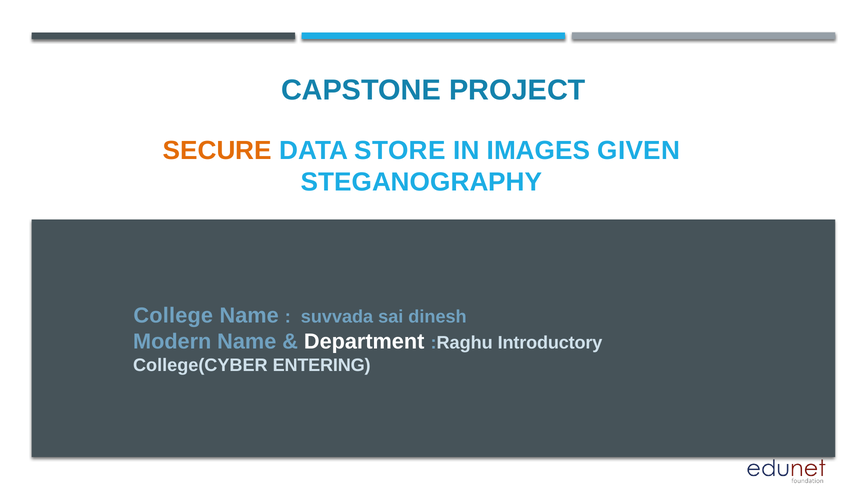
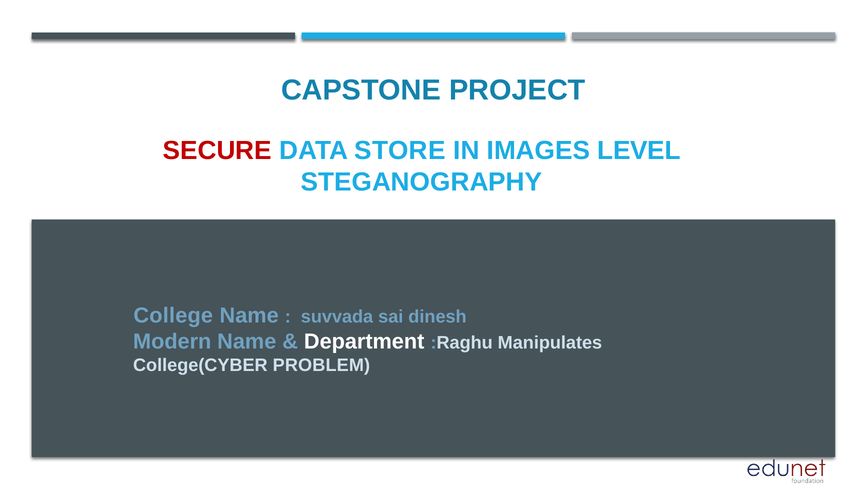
SECURE colour: orange -> red
GIVEN: GIVEN -> LEVEL
Introductory: Introductory -> Manipulates
ENTERING: ENTERING -> PROBLEM
